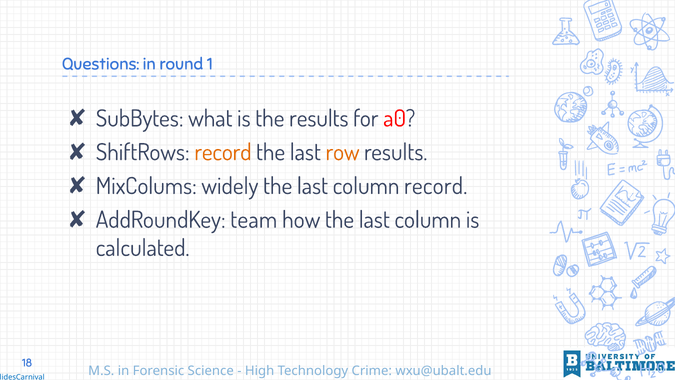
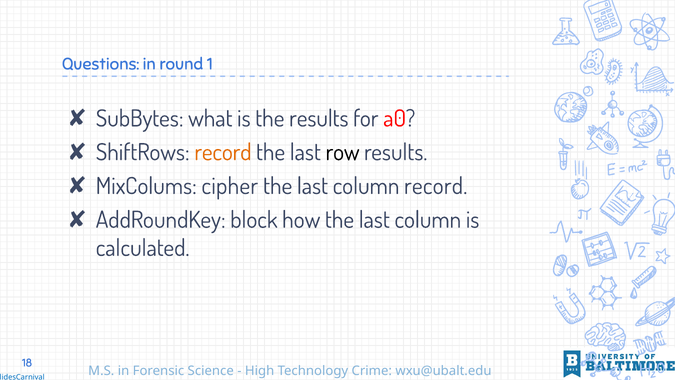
row colour: orange -> black
widely: widely -> cipher
team: team -> block
